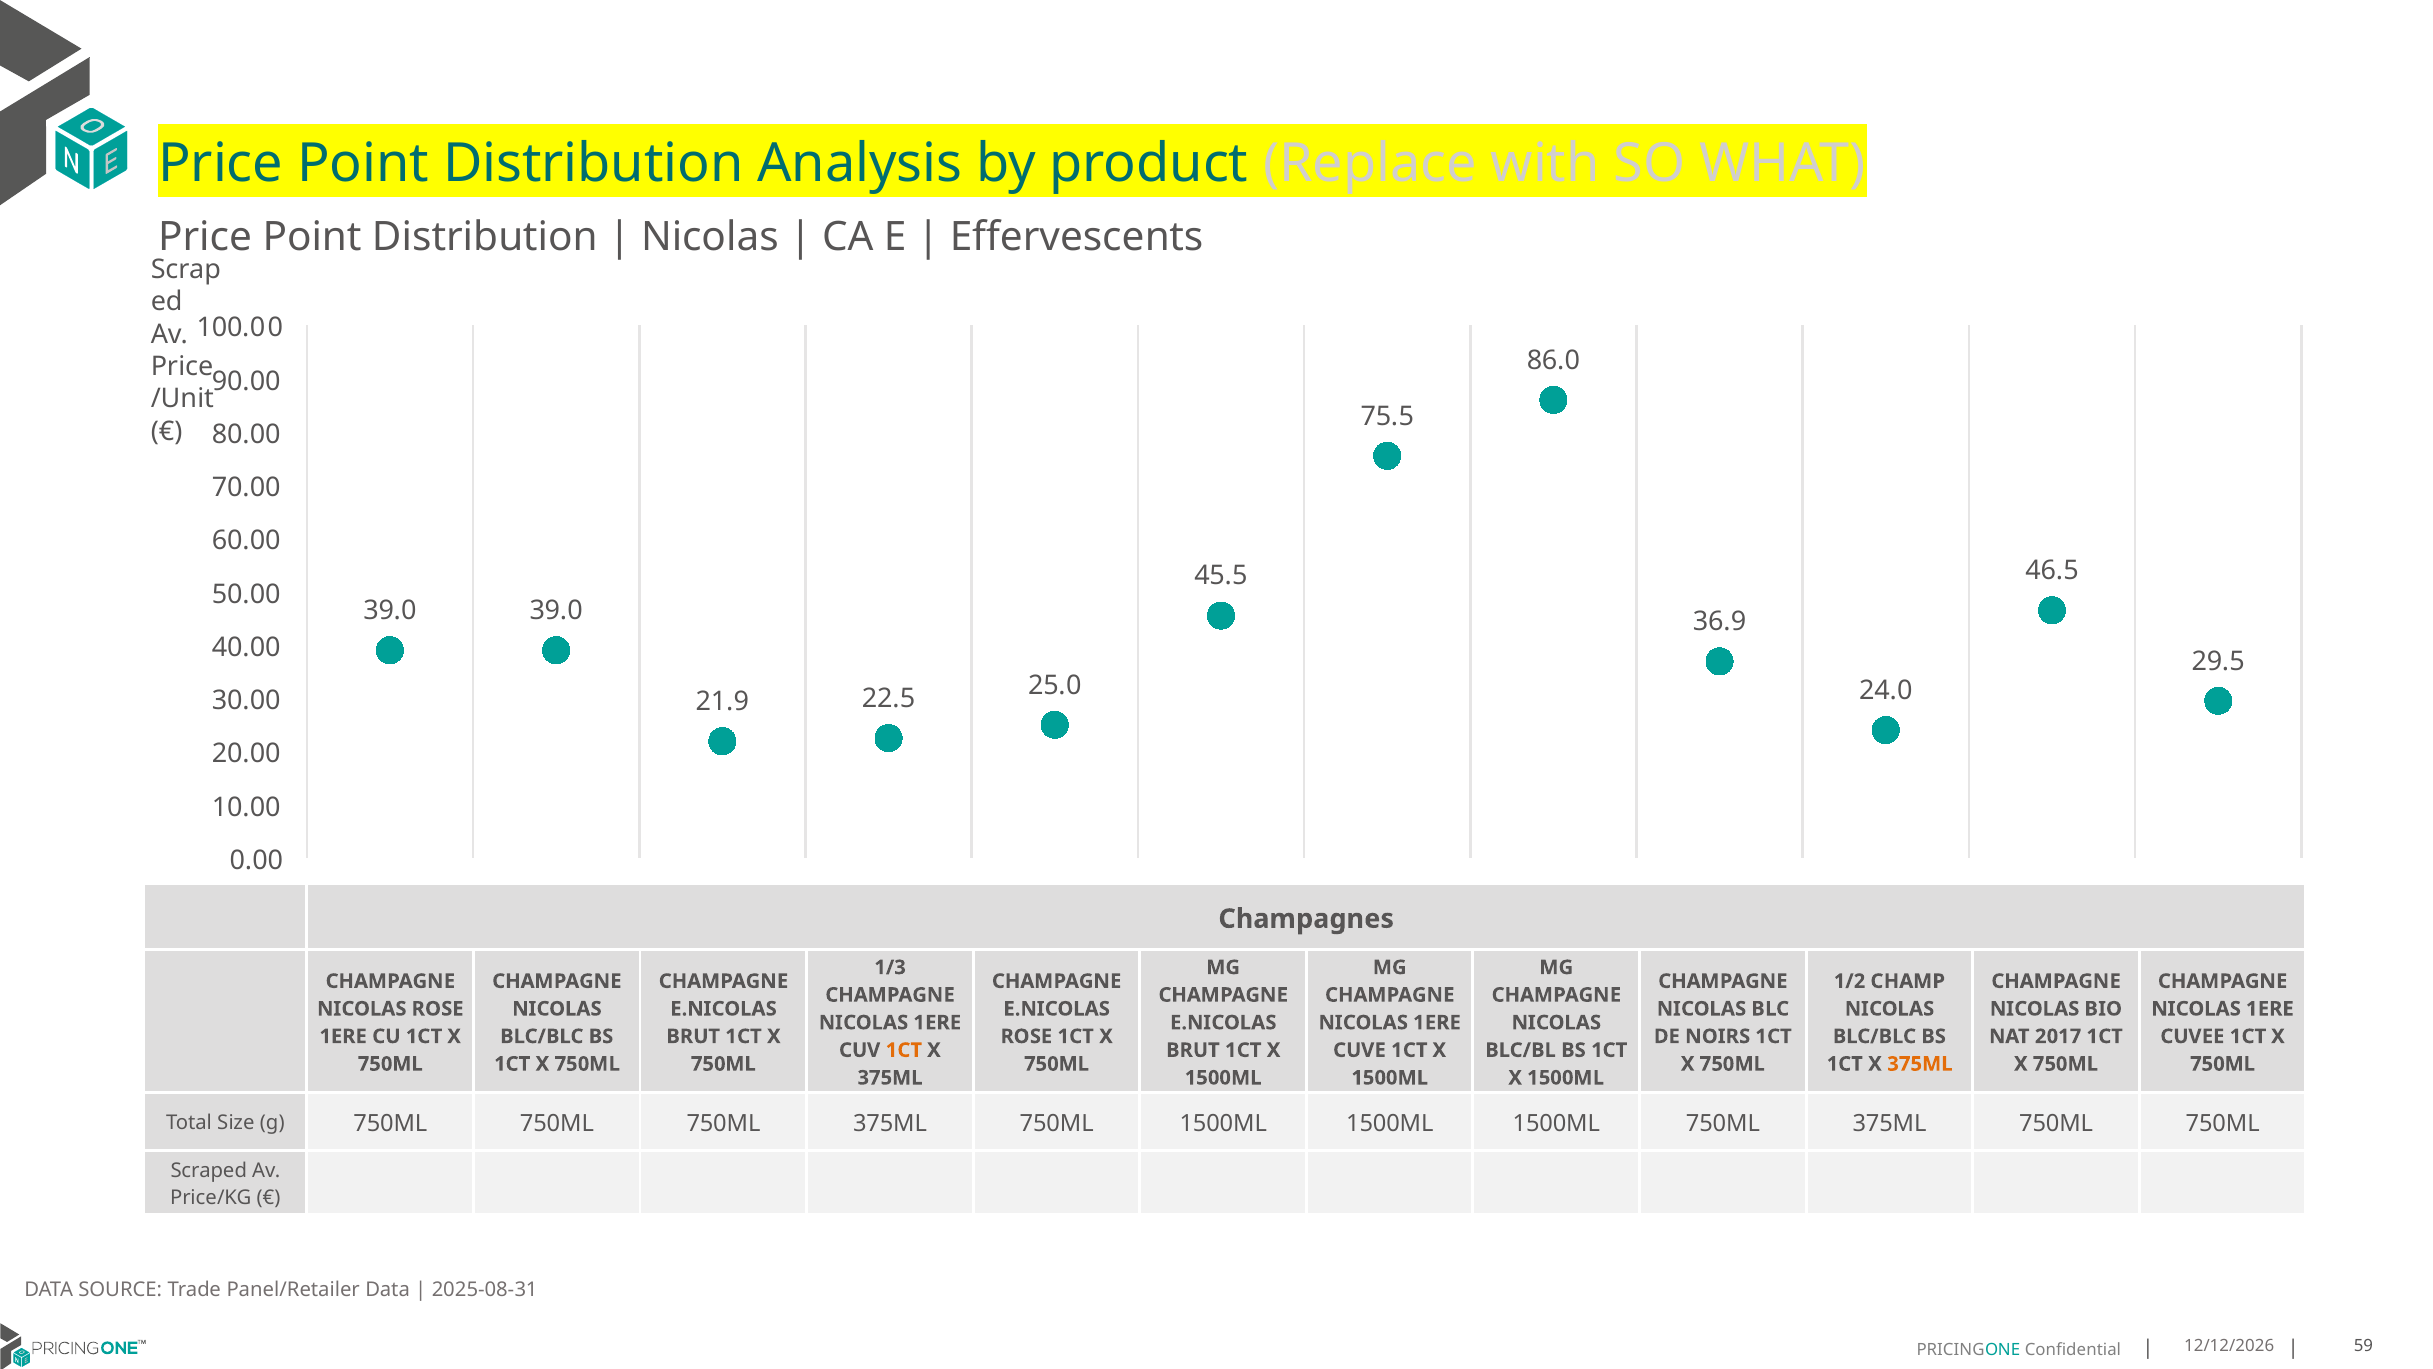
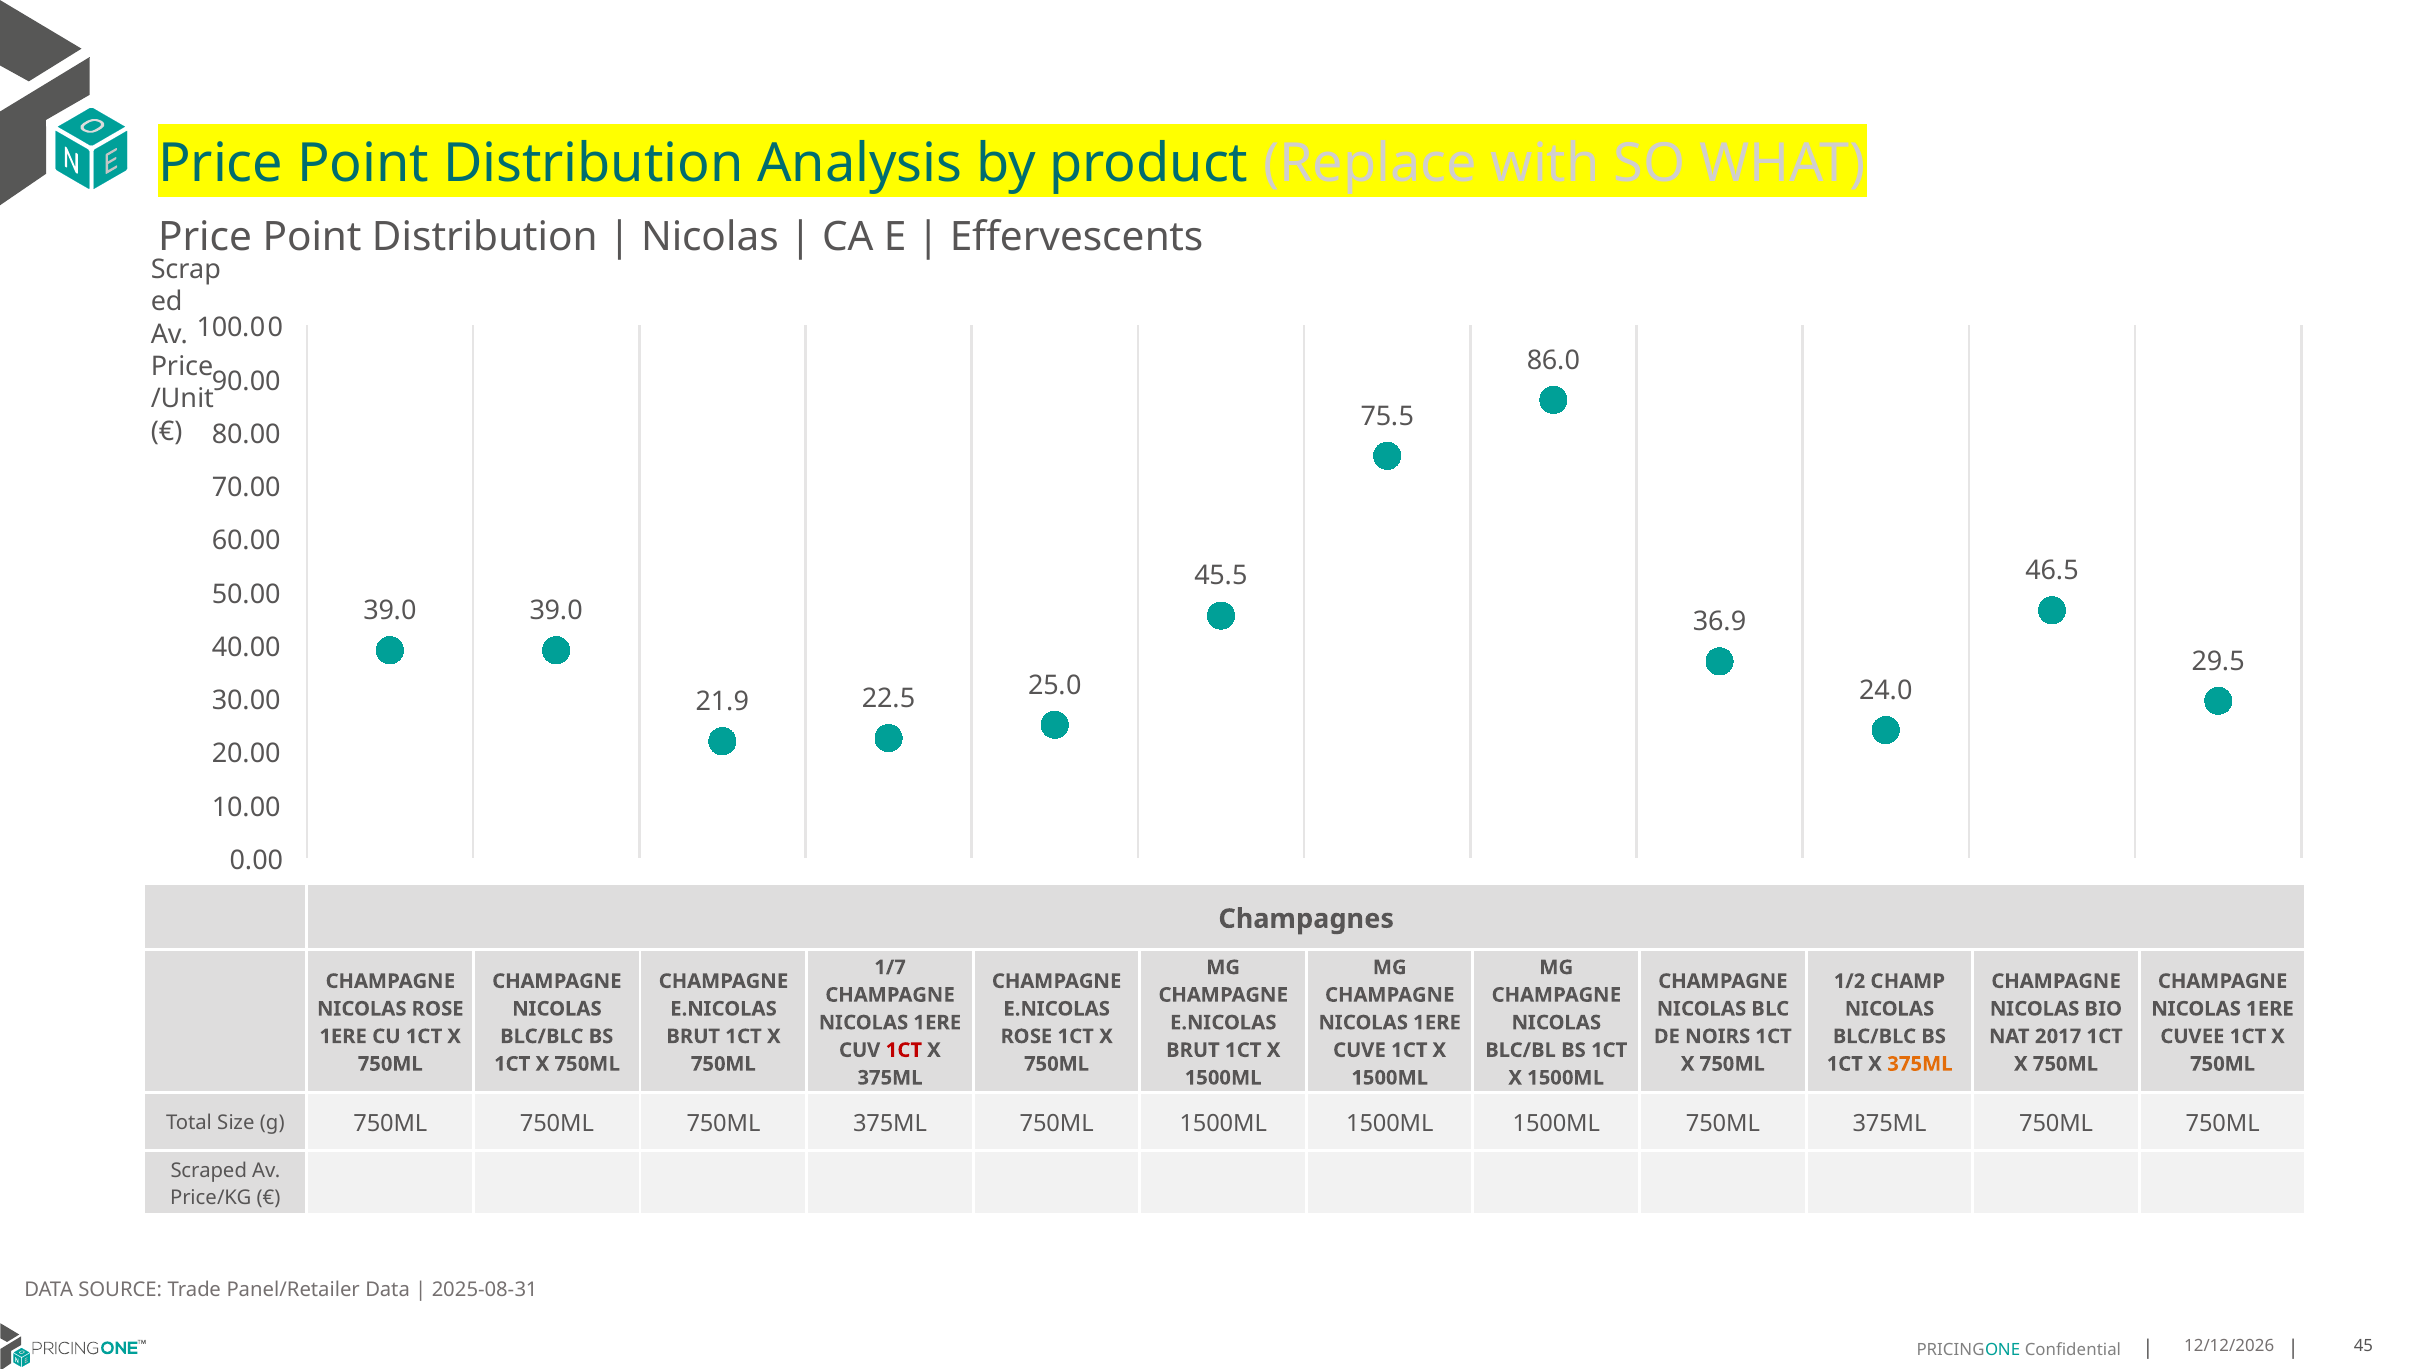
1/3: 1/3 -> 1/7
1CT at (904, 1050) colour: orange -> red
59: 59 -> 45
